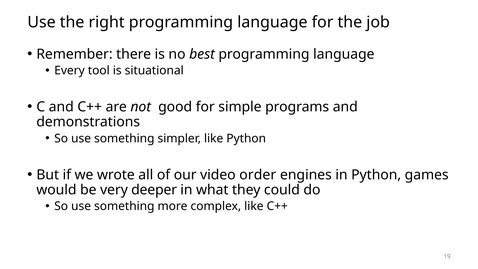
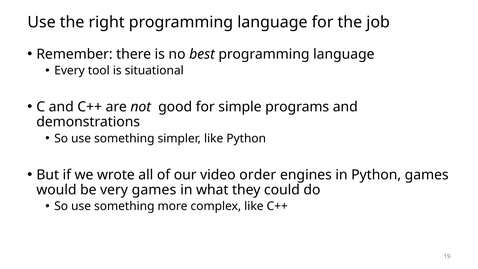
very deeper: deeper -> games
